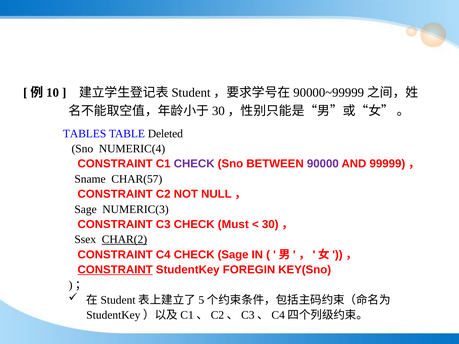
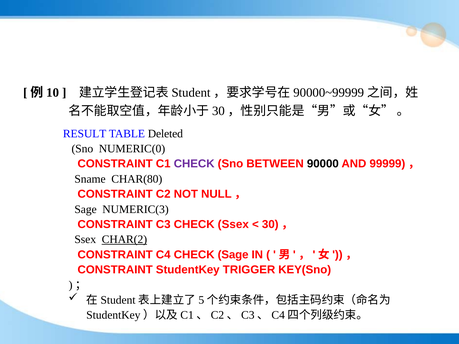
TABLES: TABLES -> RESULT
NUMERIC(4: NUMERIC(4 -> NUMERIC(0
90000 colour: purple -> black
CHAR(57: CHAR(57 -> CHAR(80
CHECK Must: Must -> Ssex
CONSTRAINT at (115, 270) underline: present -> none
FOREGIN: FOREGIN -> TRIGGER
